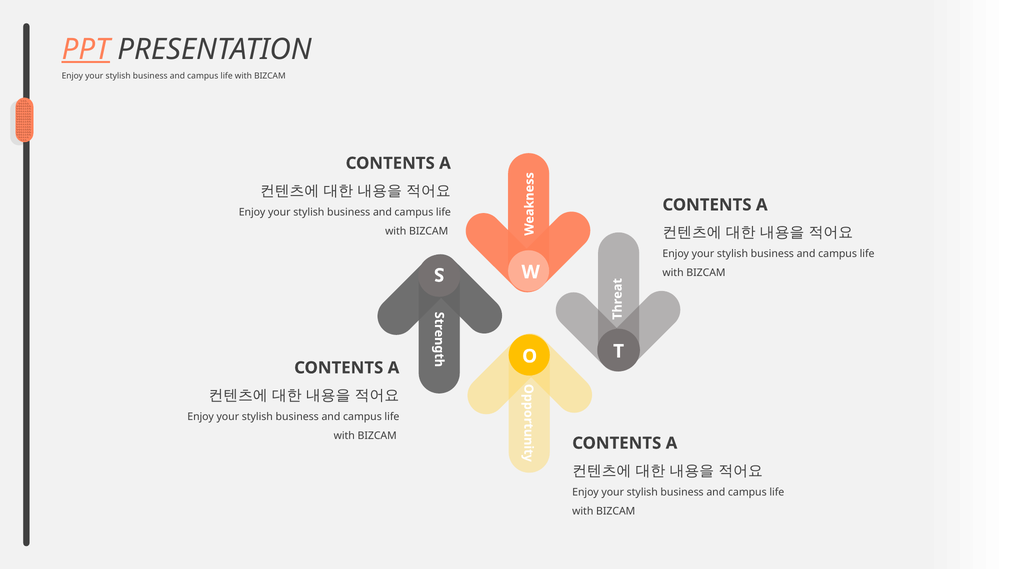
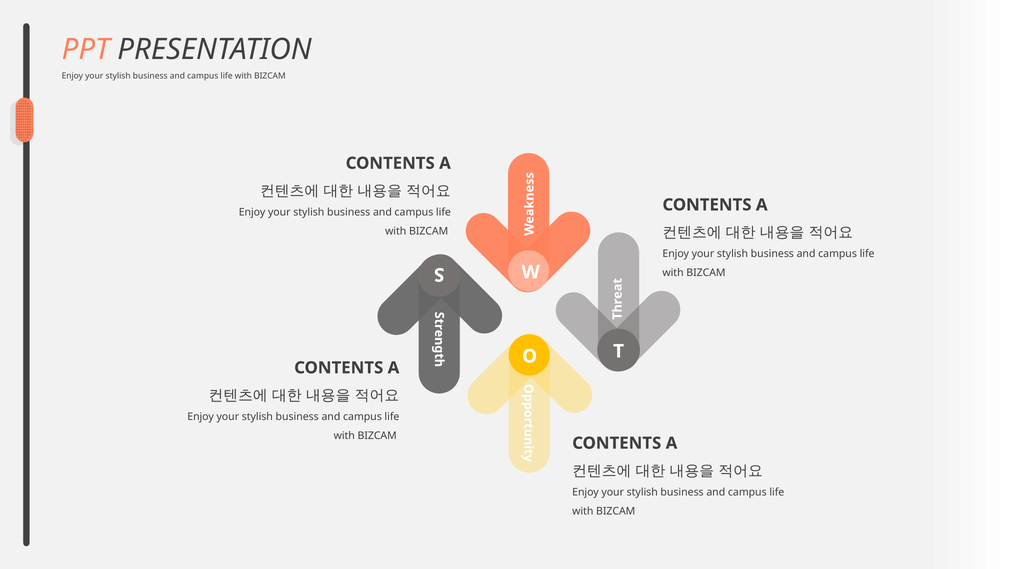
PPT underline: present -> none
